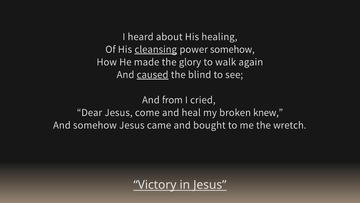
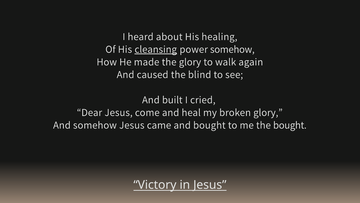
caused underline: present -> none
from: from -> built
broken knew: knew -> glory
the wretch: wretch -> bought
